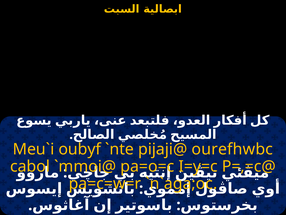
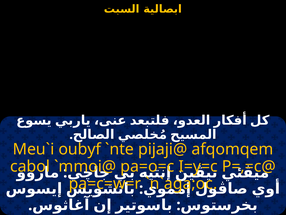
ourefhwbc: ourefhwbc -> afqomqem
